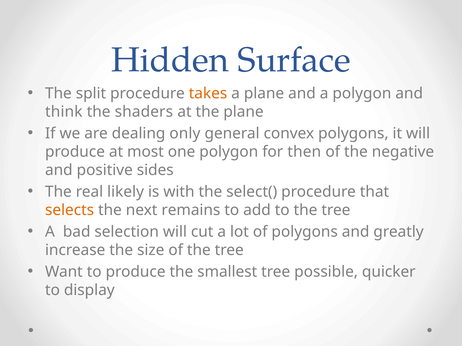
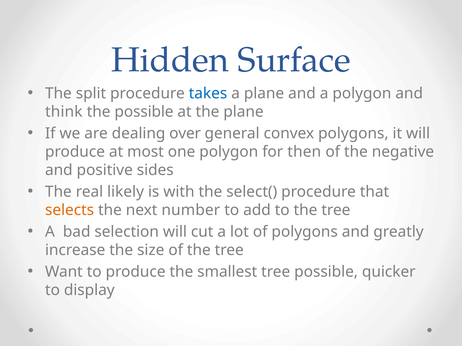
takes colour: orange -> blue
the shaders: shaders -> possible
only: only -> over
remains: remains -> number
